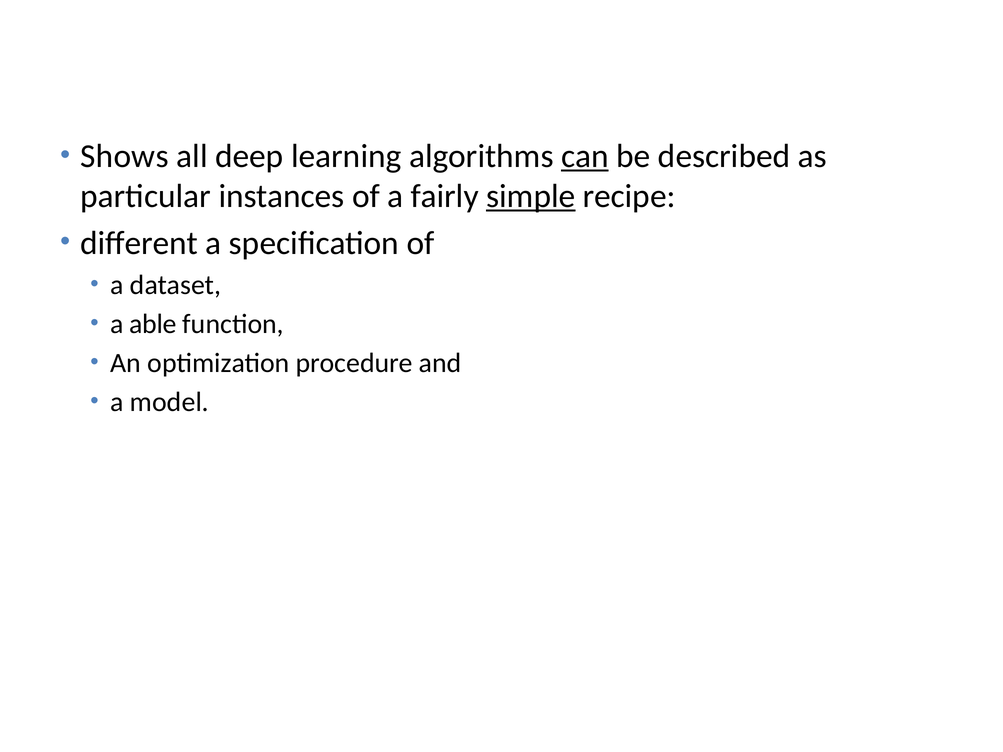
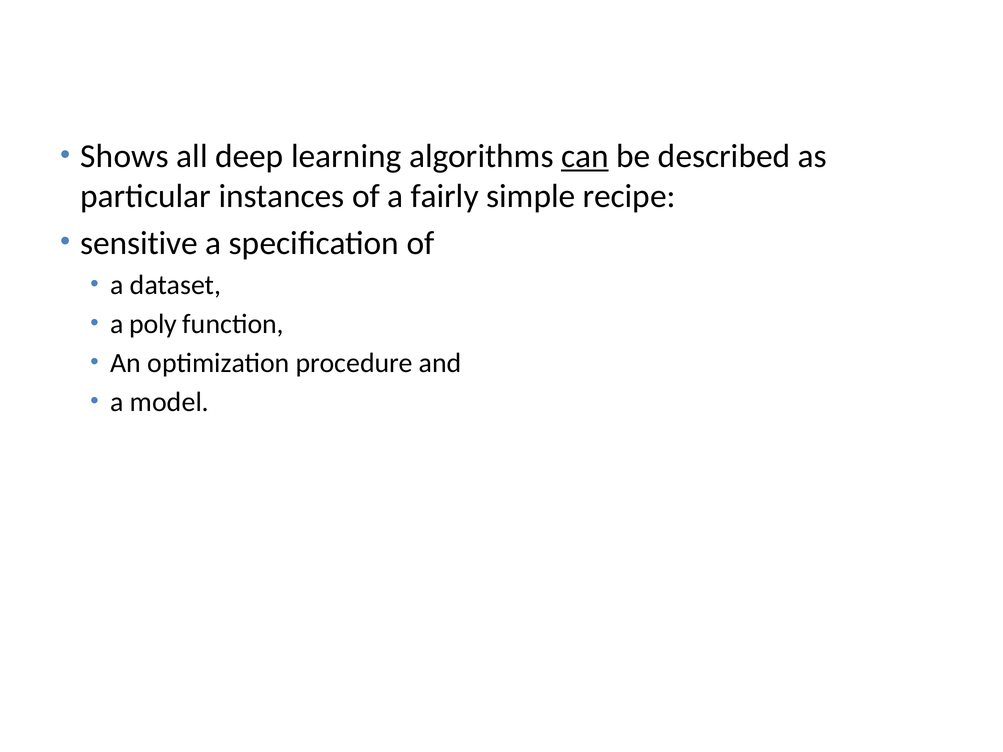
simple underline: present -> none
diﬀerent: diﬀerent -> sensitive
able: able -> poly
